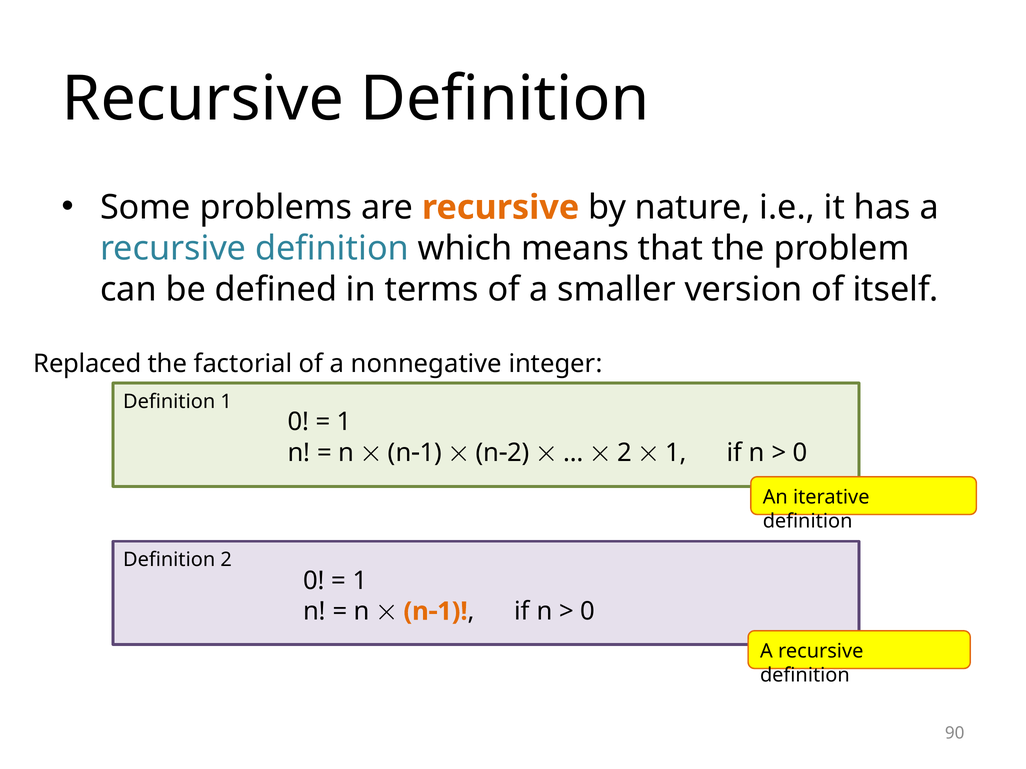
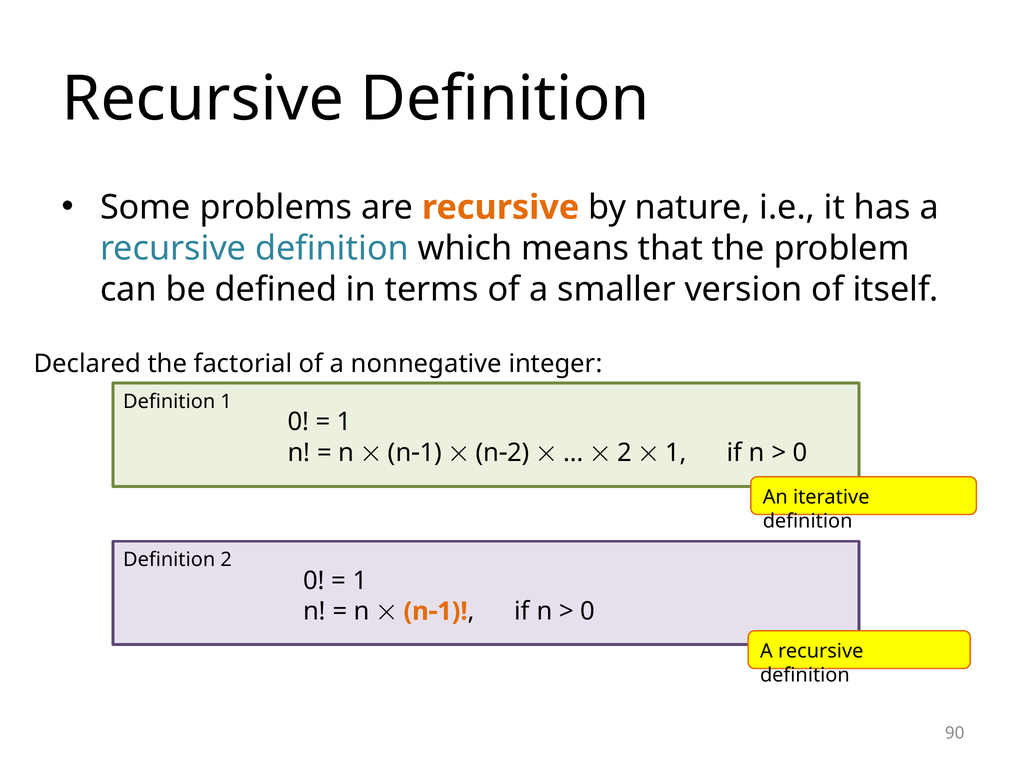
Replaced: Replaced -> Declared
